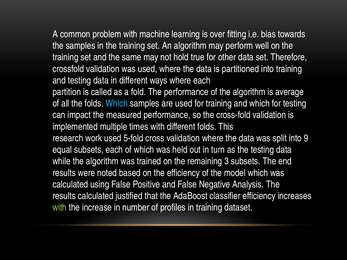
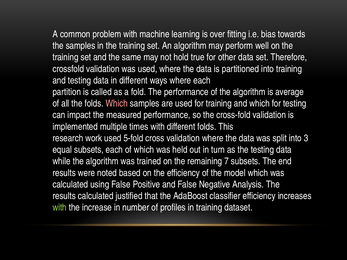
Which at (117, 104) colour: light blue -> pink
9: 9 -> 3
3: 3 -> 7
